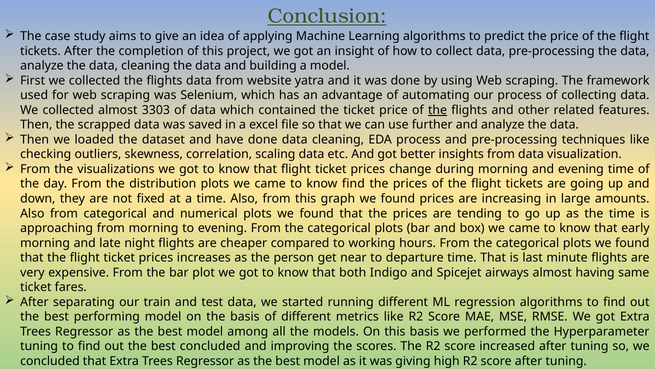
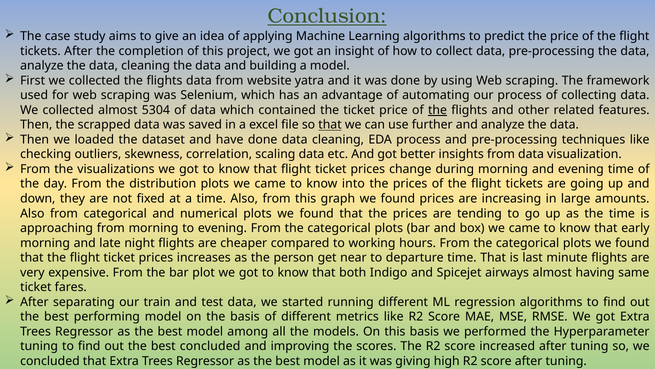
3303: 3303 -> 5304
that at (330, 125) underline: none -> present
know find: find -> into
